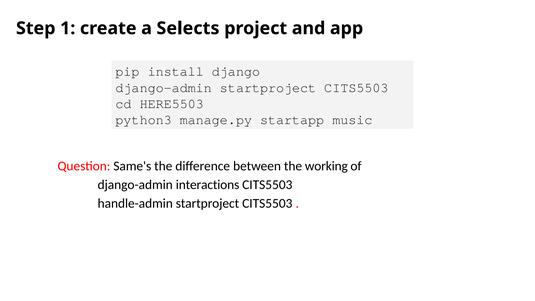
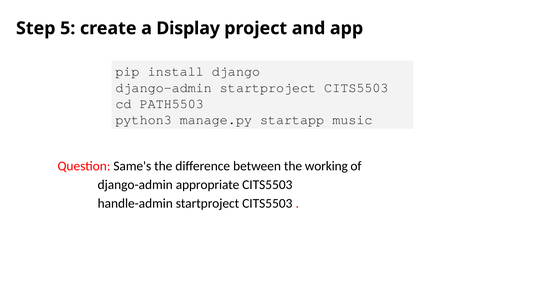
1: 1 -> 5
Selects: Selects -> Display
HERE5503: HERE5503 -> PATH5503
interactions: interactions -> appropriate
